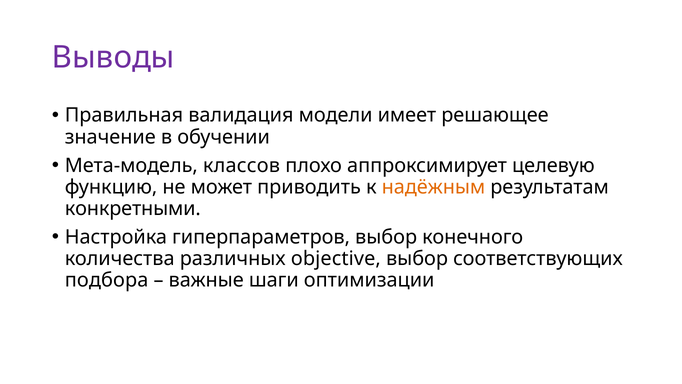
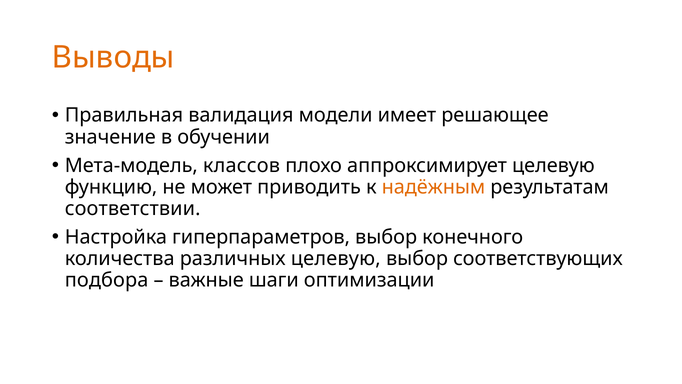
Выводы colour: purple -> orange
конкретными: конкретными -> соответствии
различных objective: objective -> целевую
